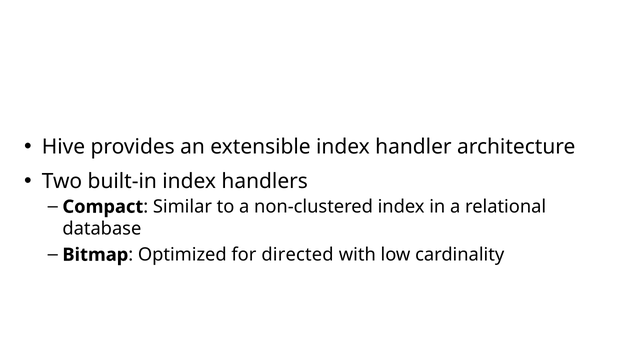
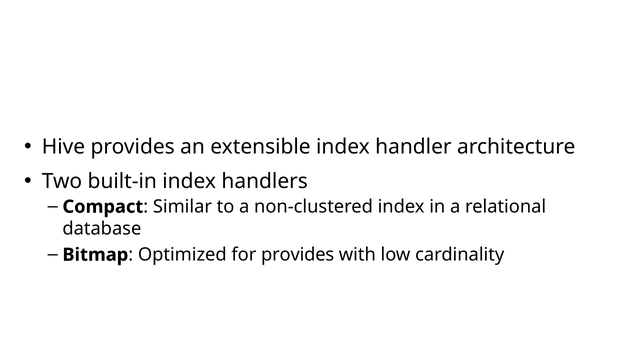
for directed: directed -> provides
